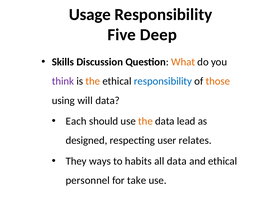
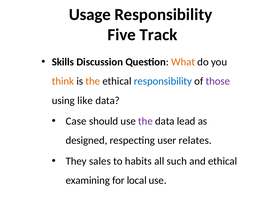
Deep: Deep -> Track
think colour: purple -> orange
those colour: orange -> purple
will: will -> like
Each: Each -> Case
the at (145, 121) colour: orange -> purple
ways: ways -> sales
all data: data -> such
personnel: personnel -> examining
take: take -> local
